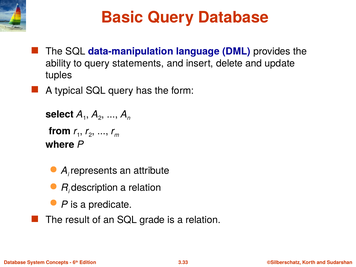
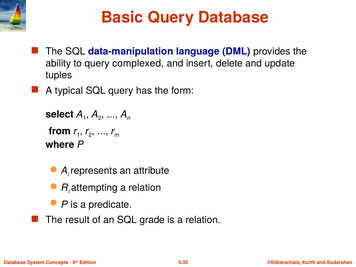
statements: statements -> complexed
description: description -> attempting
